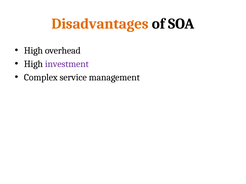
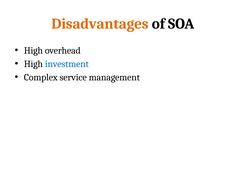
investment colour: purple -> blue
